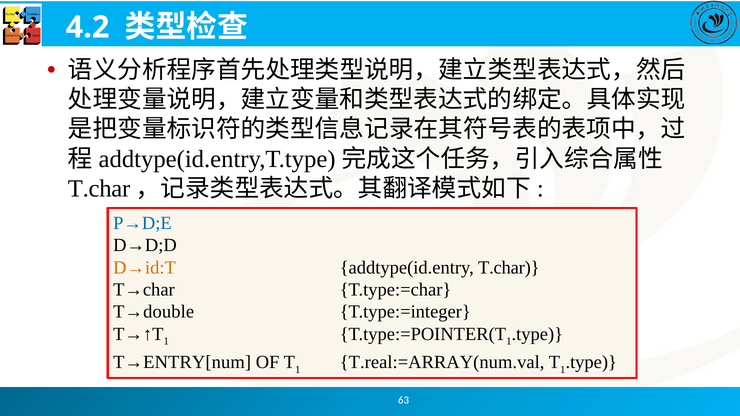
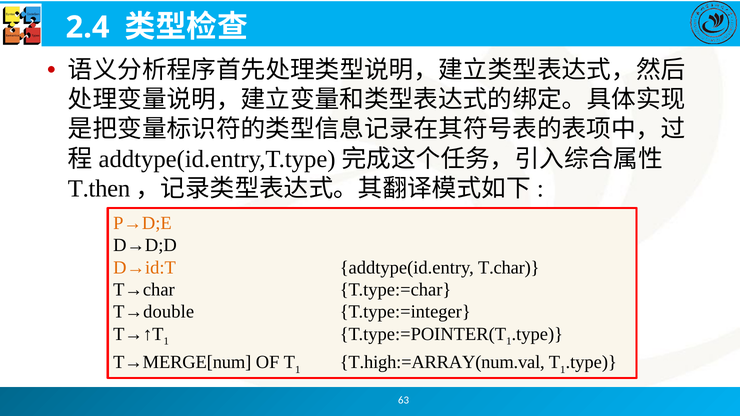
4.2: 4.2 -> 2.4
T.char at (99, 189): T.char -> T.then
P→D;E colour: blue -> orange
T→ENTRY[num: T→ENTRY[num -> T→MERGE[num
T.real:=ARRAY(num.val: T.real:=ARRAY(num.val -> T.high:=ARRAY(num.val
